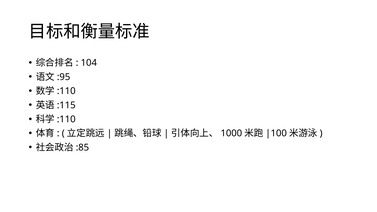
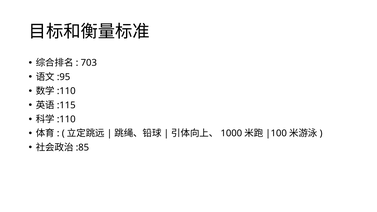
104: 104 -> 703
